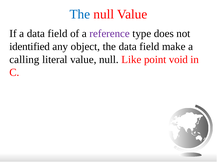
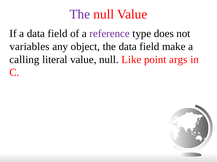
The at (80, 14) colour: blue -> purple
identified: identified -> variables
void: void -> args
